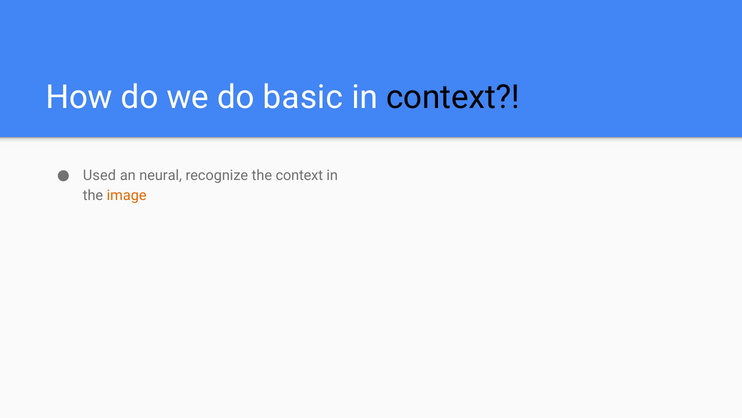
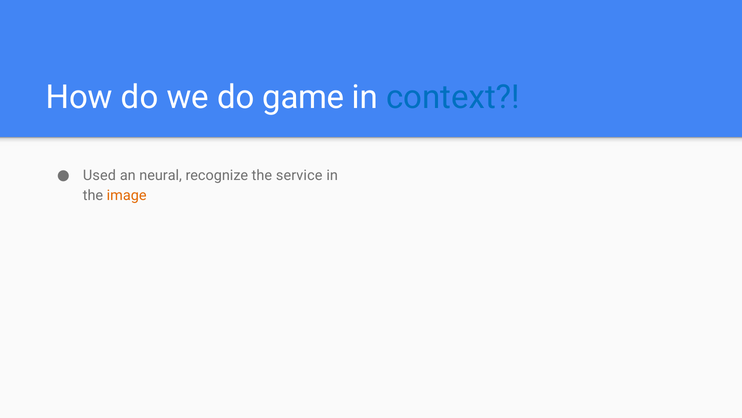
basic: basic -> game
context at (453, 97) colour: black -> blue
the context: context -> service
